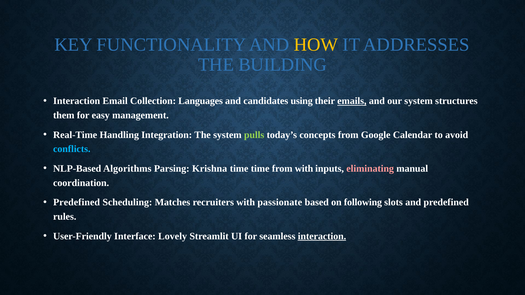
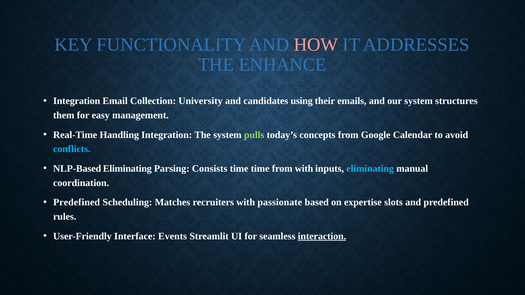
HOW colour: yellow -> pink
BUILDING: BUILDING -> ENHANCE
Interaction at (77, 101): Interaction -> Integration
Languages: Languages -> University
emails underline: present -> none
NLP-Based Algorithms: Algorithms -> Eliminating
Krishna: Krishna -> Consists
eliminating at (370, 169) colour: pink -> light blue
following: following -> expertise
Lovely: Lovely -> Events
